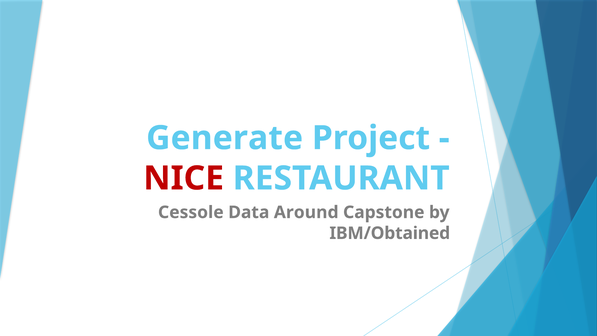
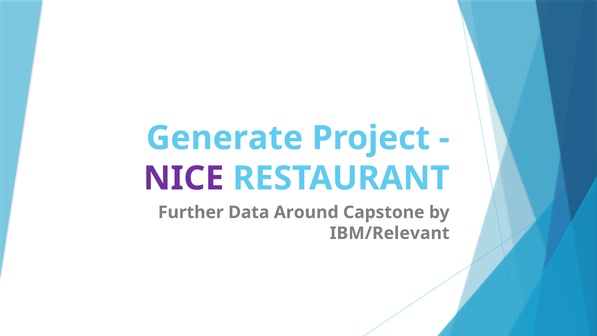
NICE colour: red -> purple
Cessole: Cessole -> Further
IBM/Obtained: IBM/Obtained -> IBM/Relevant
